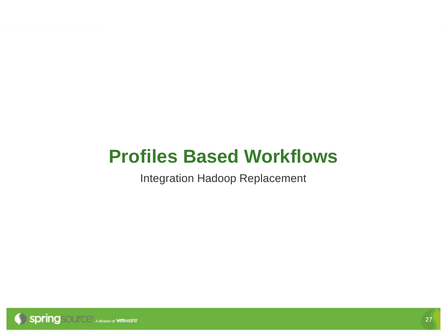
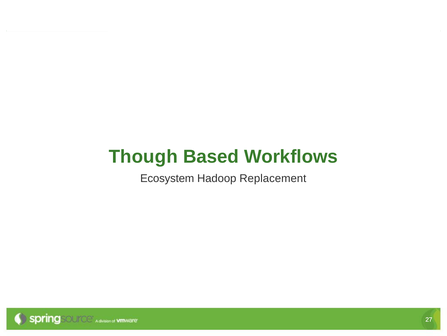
Profiles: Profiles -> Though
Integration: Integration -> Ecosystem
